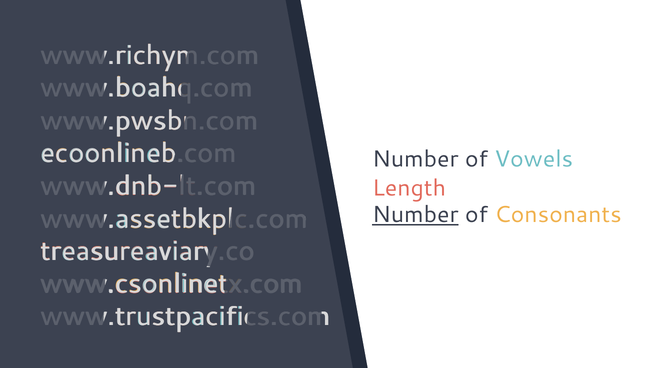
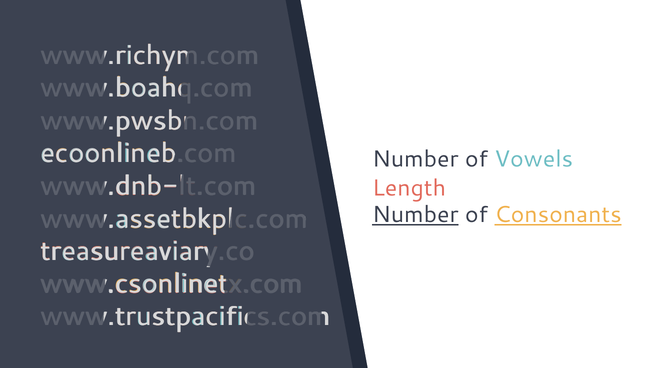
Consonants underline: none -> present
